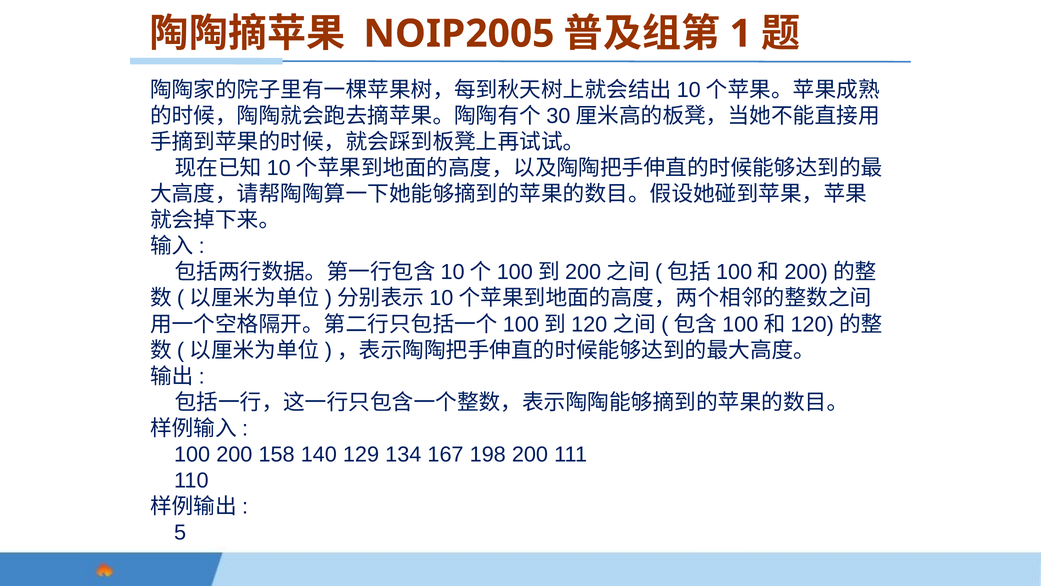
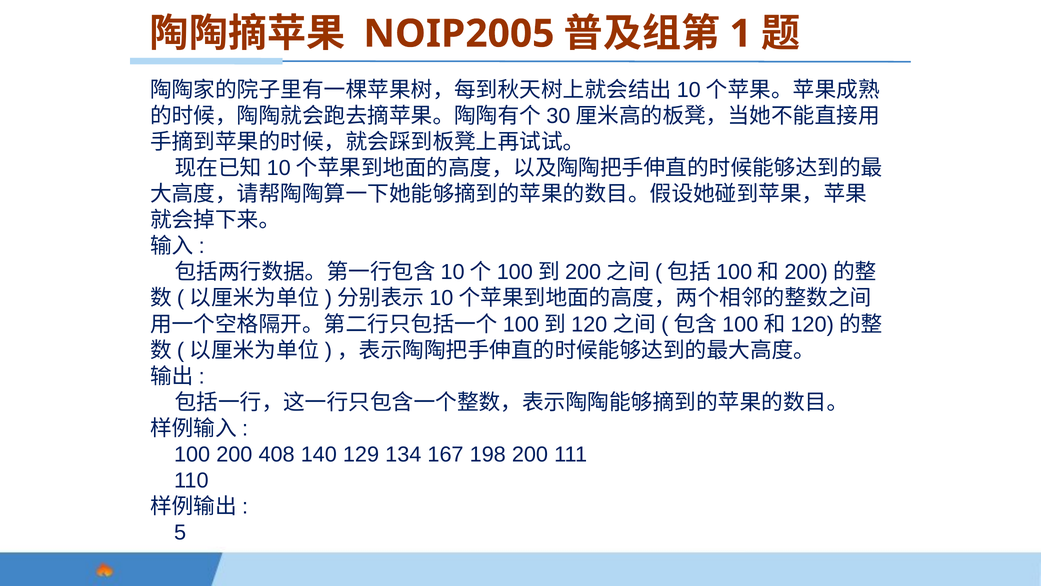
158: 158 -> 408
